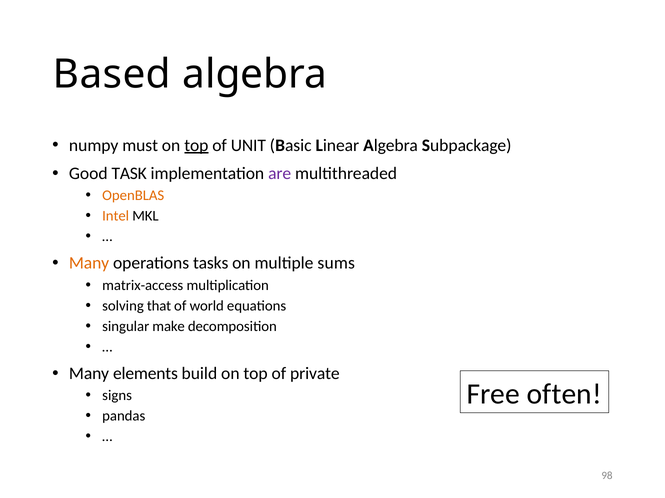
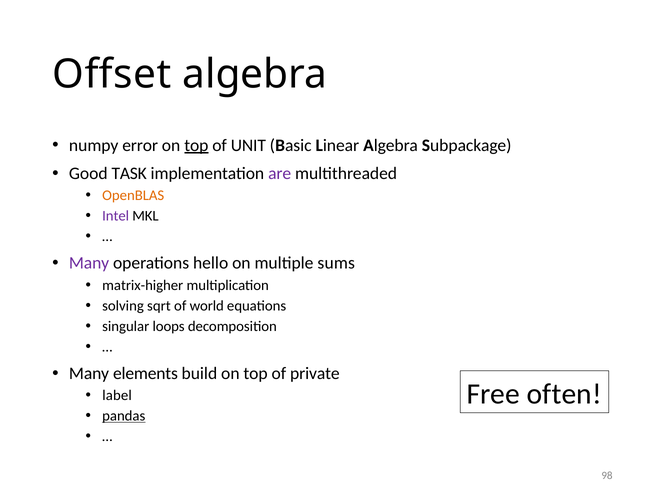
Based: Based -> Offset
must: must -> error
Intel colour: orange -> purple
Many at (89, 264) colour: orange -> purple
tasks: tasks -> hello
matrix-access: matrix-access -> matrix-higher
that: that -> sqrt
make: make -> loops
signs: signs -> label
pandas underline: none -> present
